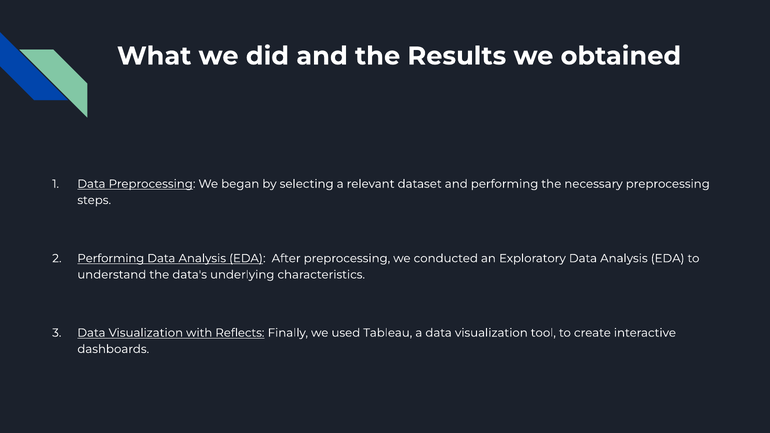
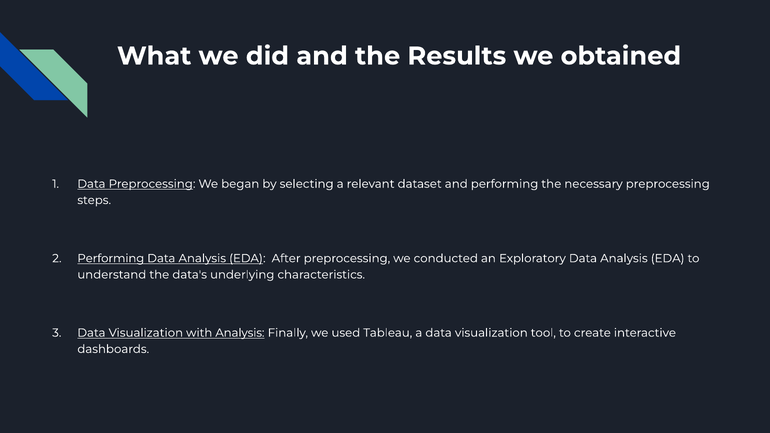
with Reflects: Reflects -> Analysis
